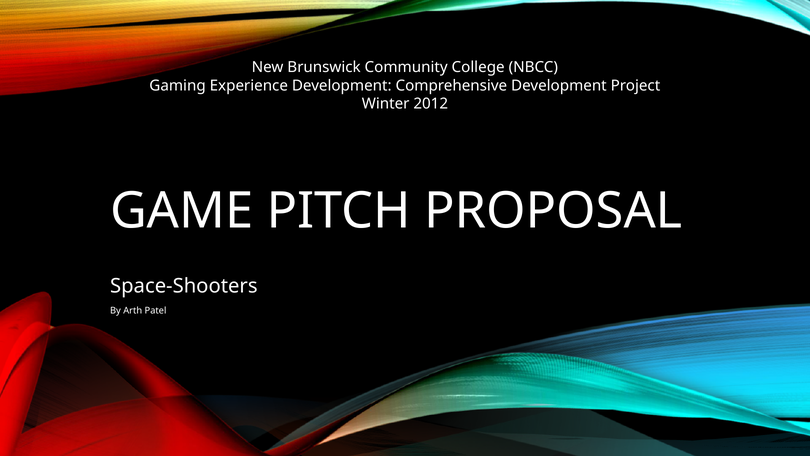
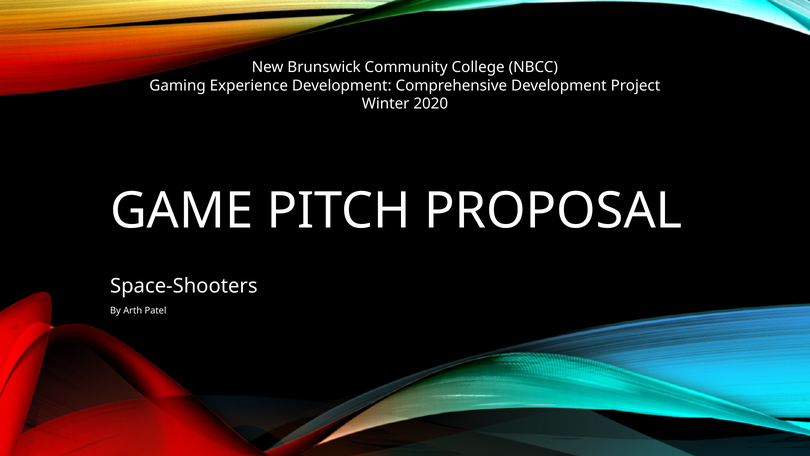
2012: 2012 -> 2020
